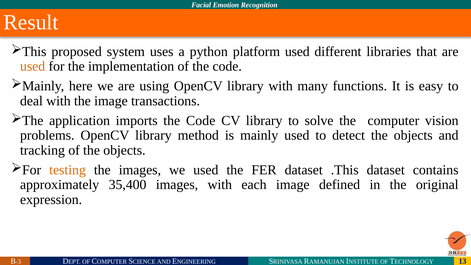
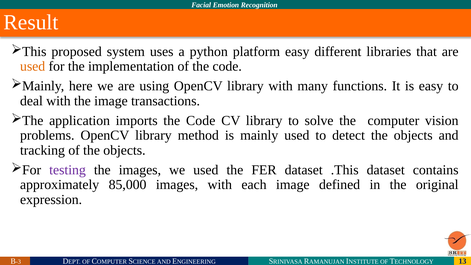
platform used: used -> easy
testing colour: orange -> purple
35,400: 35,400 -> 85,000
